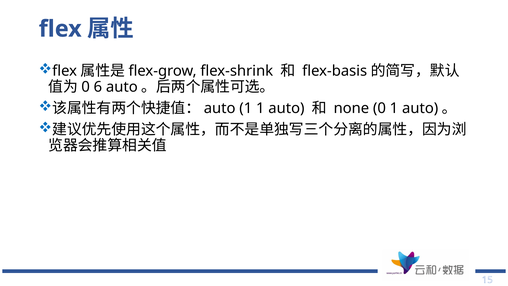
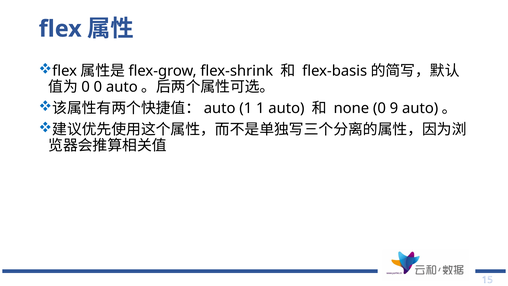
0 6: 6 -> 0
0 1: 1 -> 9
